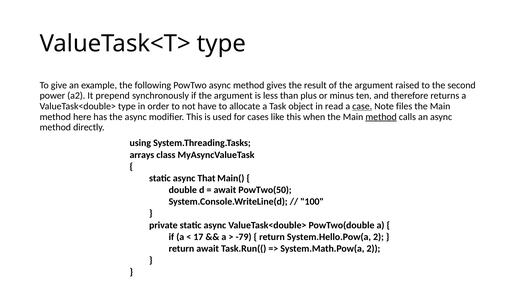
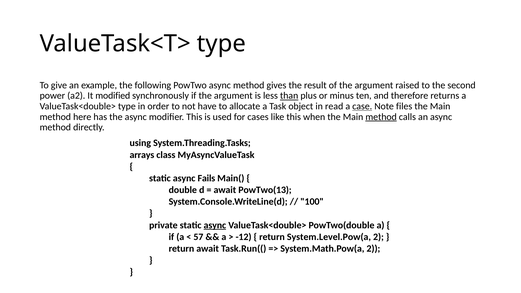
prepend: prepend -> modified
than underline: none -> present
That: That -> Fails
PowTwo(50: PowTwo(50 -> PowTwo(13
async at (215, 225) underline: none -> present
17: 17 -> 57
-79: -79 -> -12
System.Hello.Pow(a: System.Hello.Pow(a -> System.Level.Pow(a
